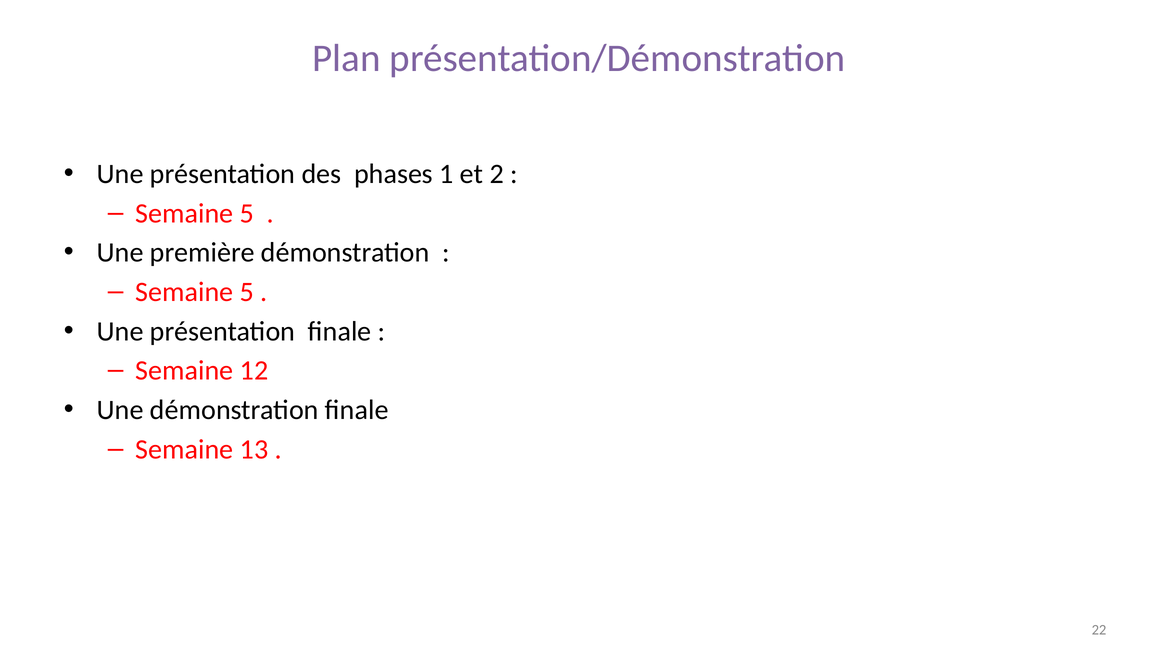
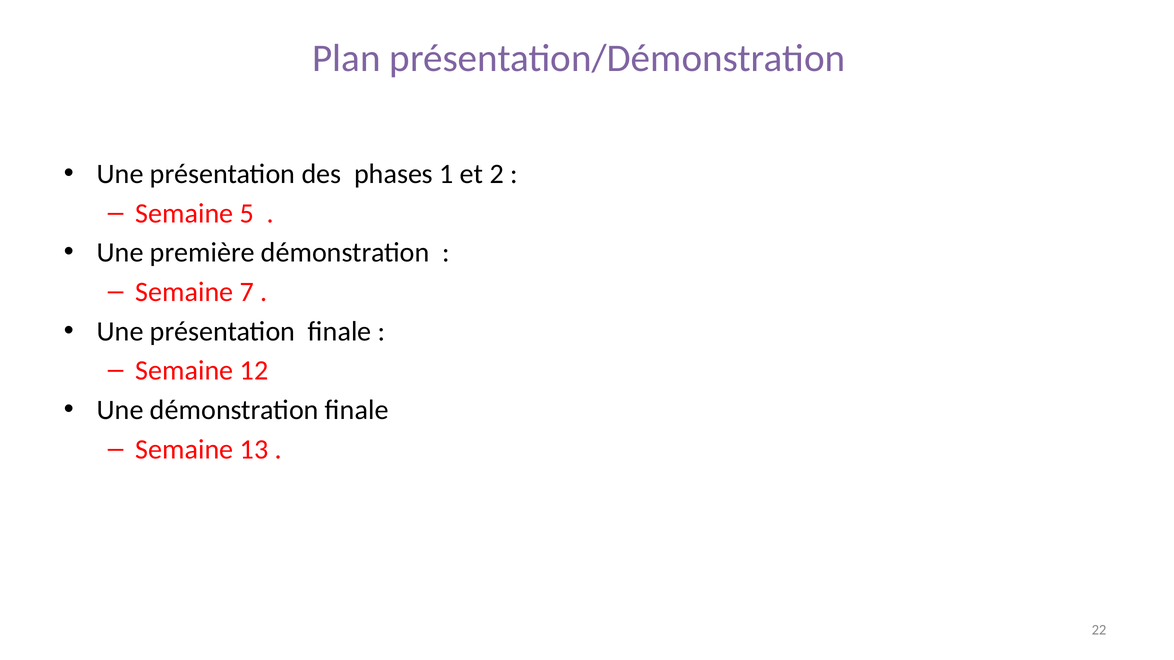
5 at (247, 292): 5 -> 7
